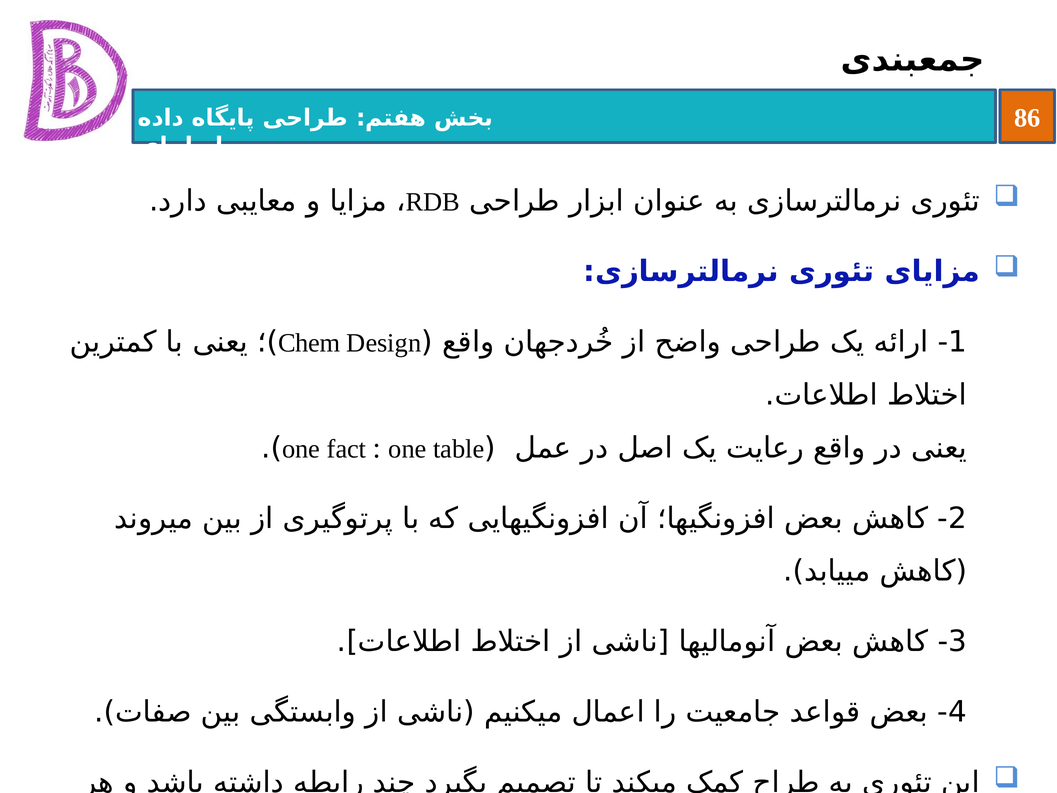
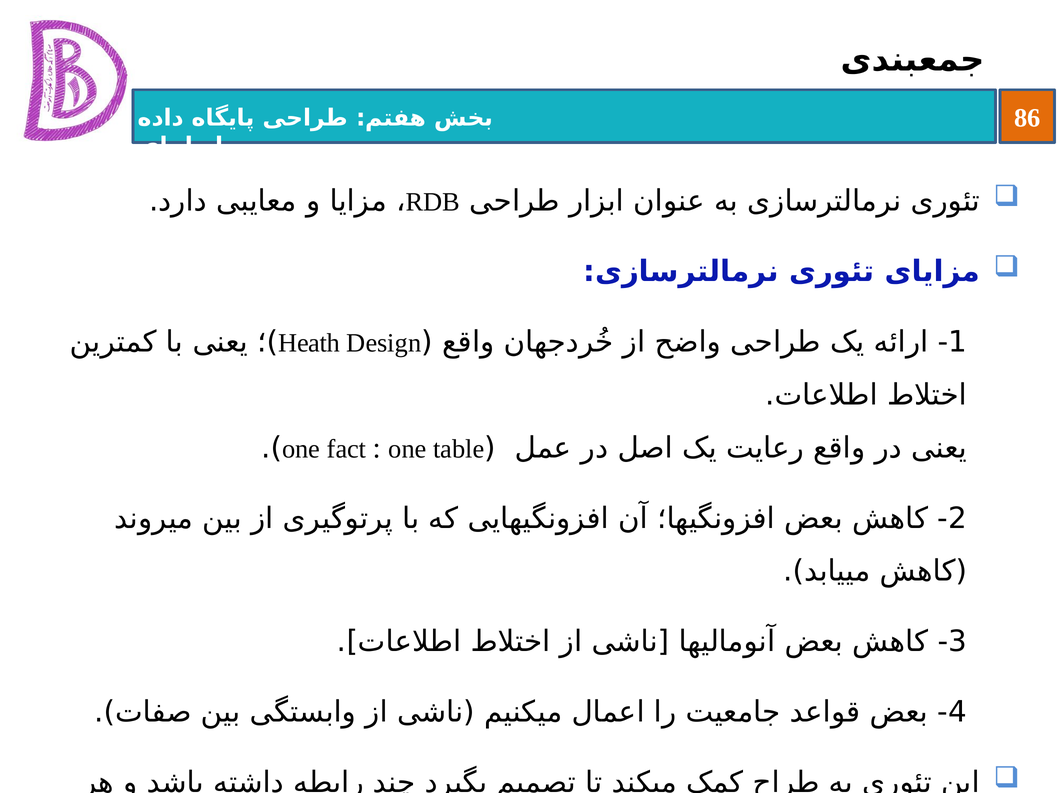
Chem: Chem -> Heath
